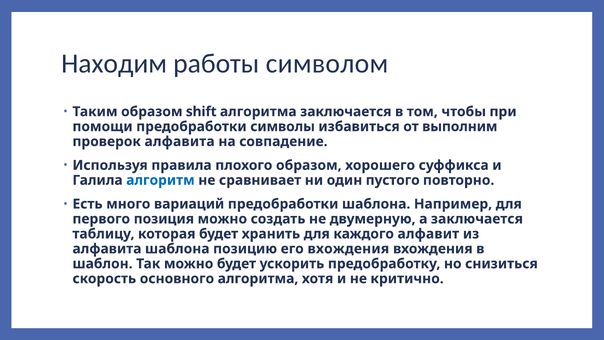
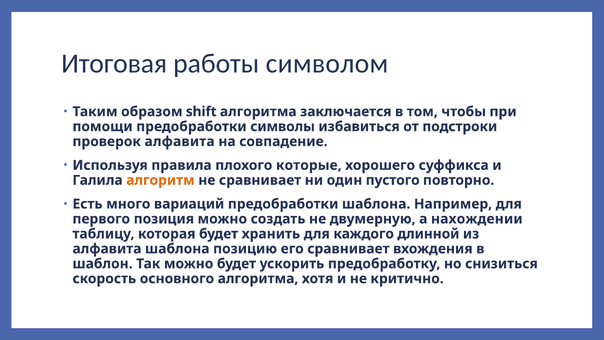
Находим: Находим -> Итоговая
выполним: выполним -> подстроки
плохого образом: образом -> которые
алгоритм colour: blue -> orange
а заключается: заключается -> нахождении
алфавит: алфавит -> длинной
его вхождения: вхождения -> сравнивает
